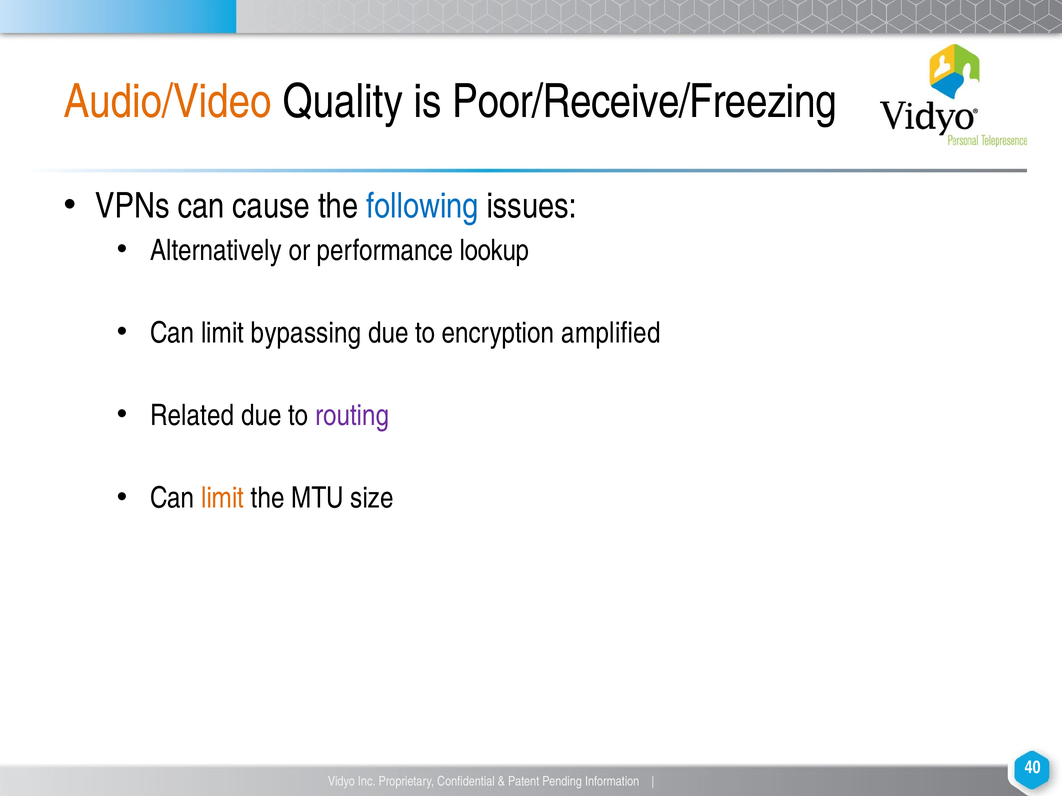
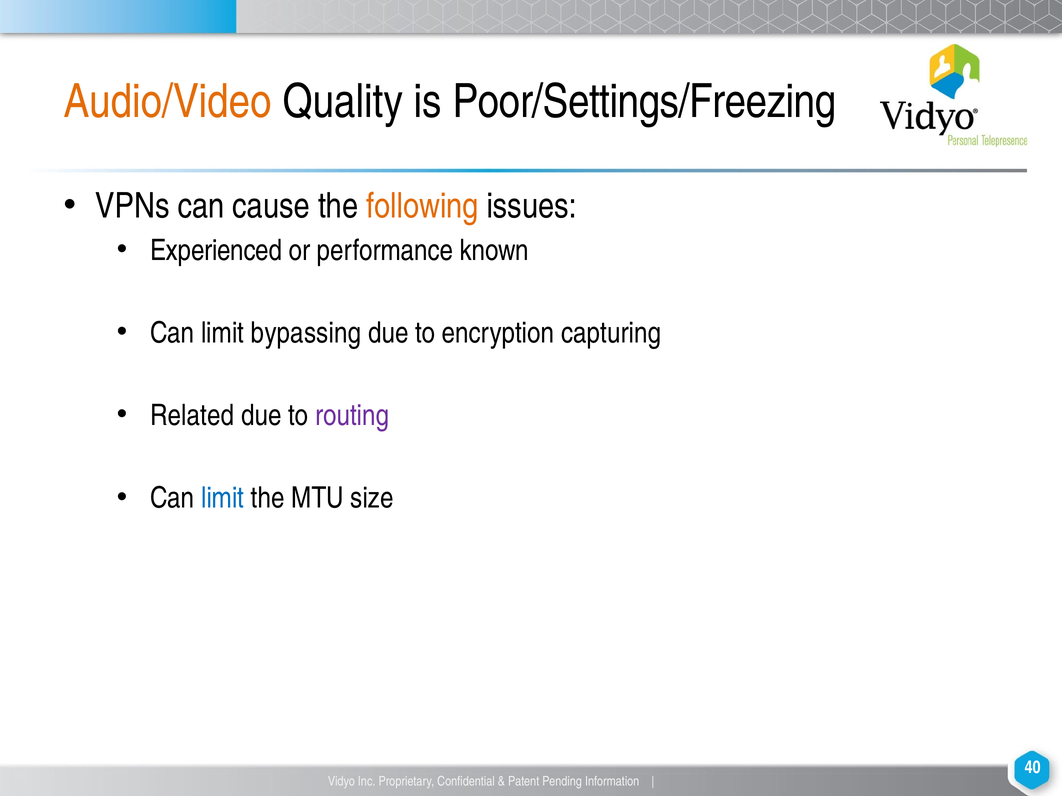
Poor/Receive/Freezing: Poor/Receive/Freezing -> Poor/Settings/Freezing
following colour: blue -> orange
Alternatively: Alternatively -> Experienced
lookup: lookup -> known
amplified: amplified -> capturing
limit at (223, 498) colour: orange -> blue
